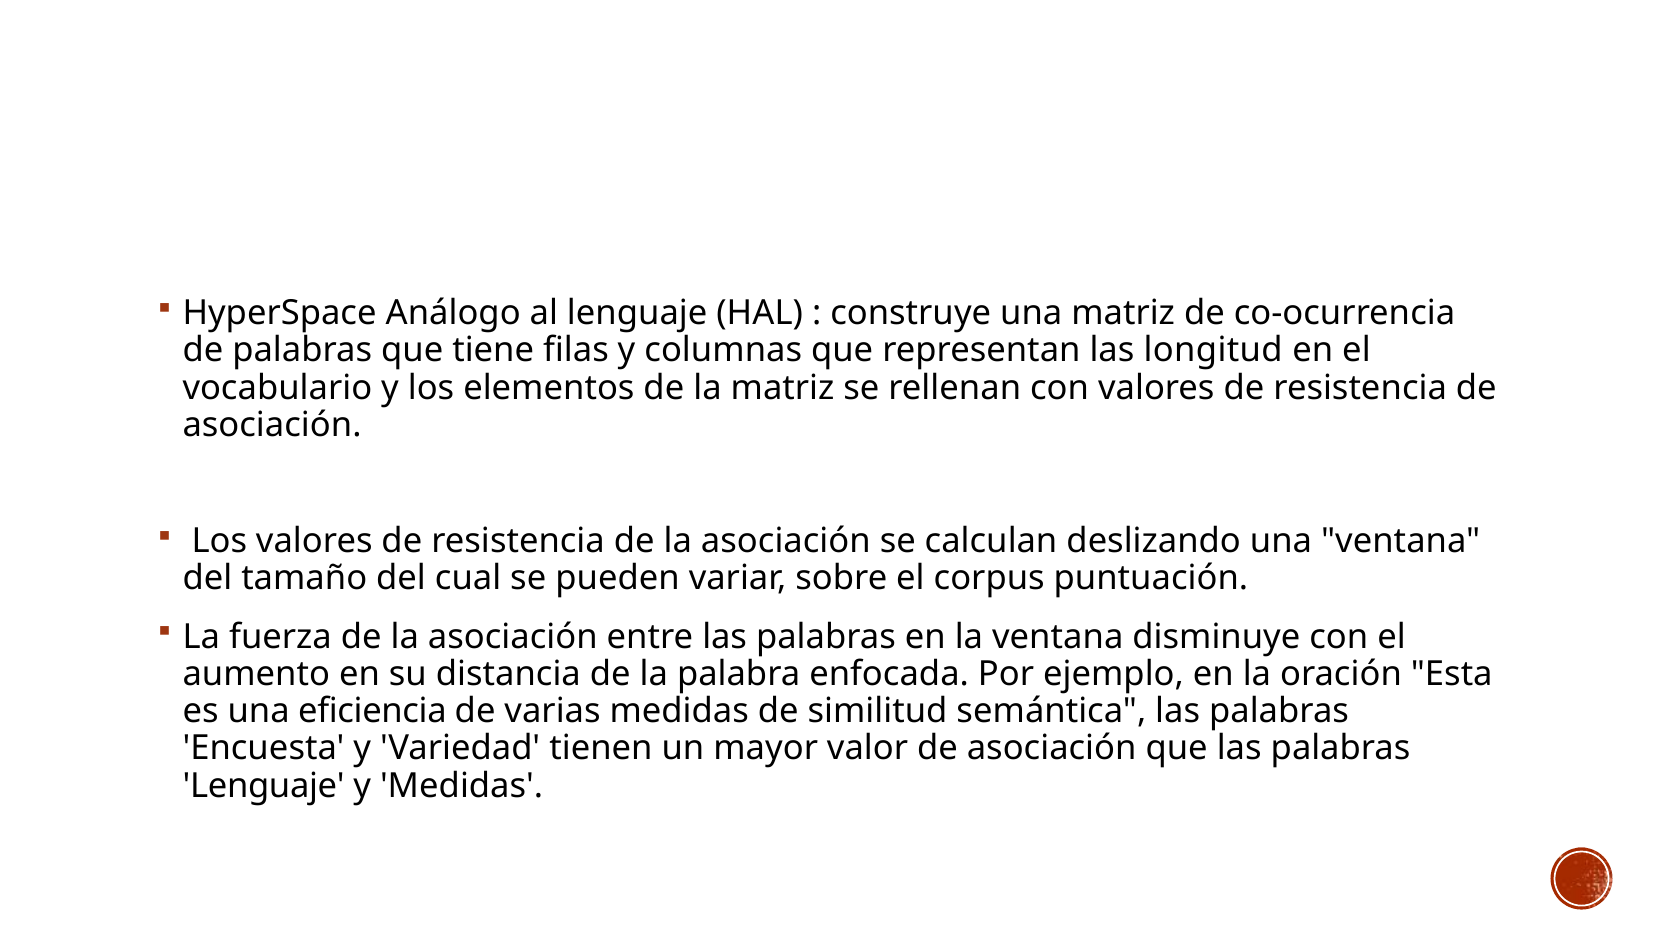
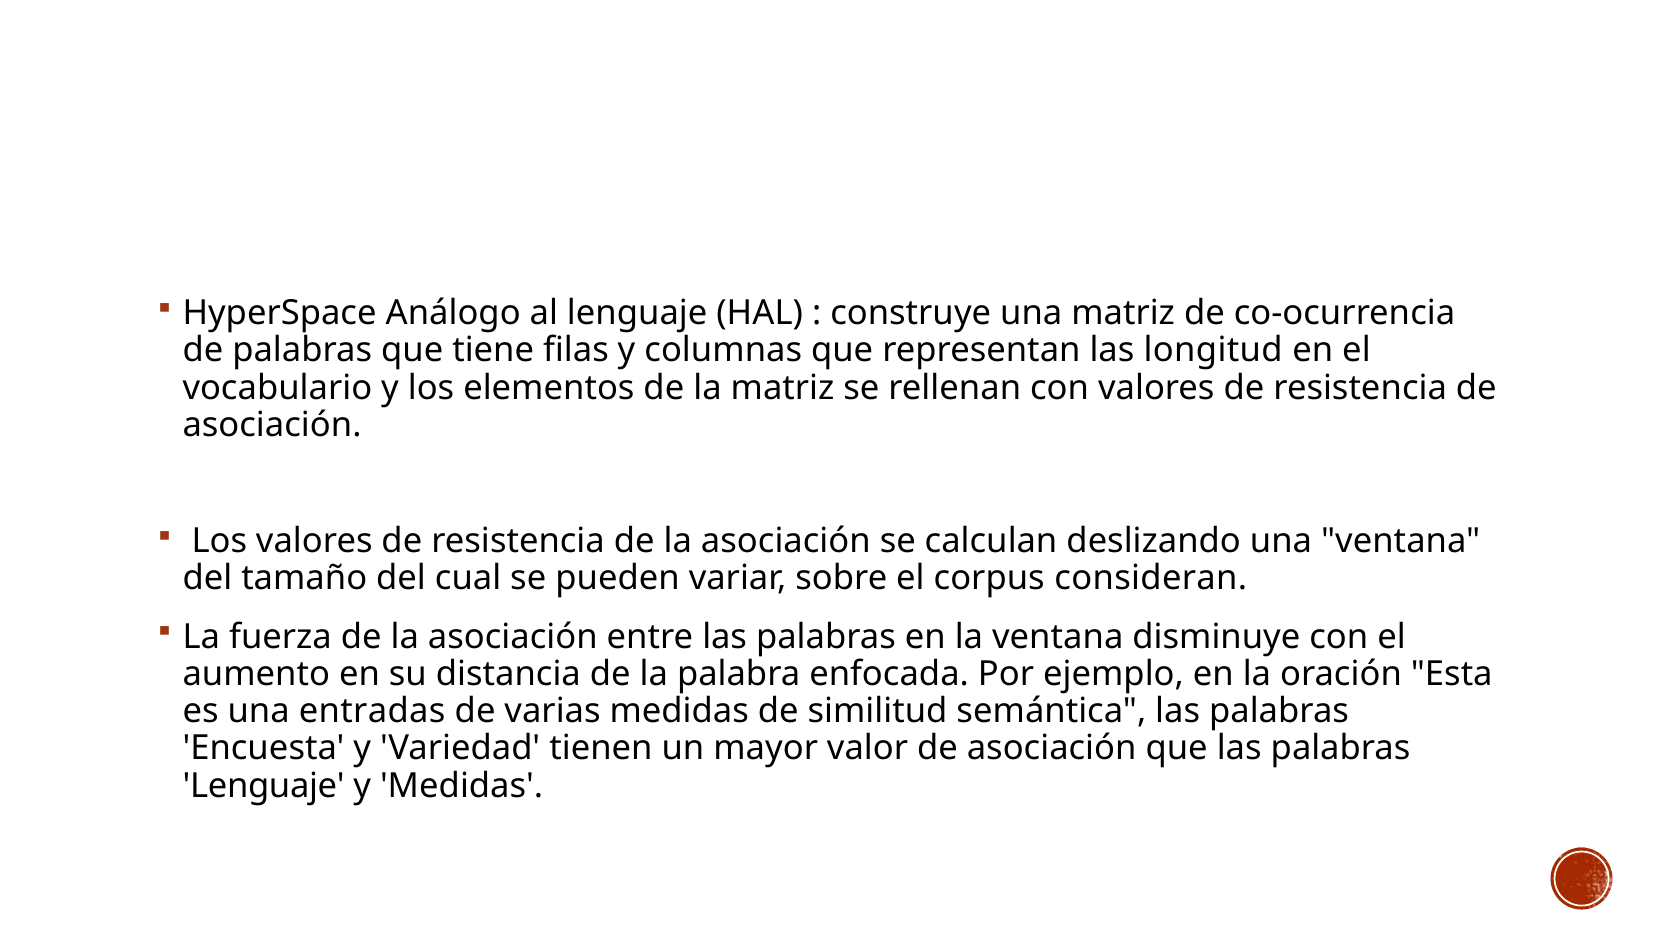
puntuación: puntuación -> consideran
eficiencia: eficiencia -> entradas
